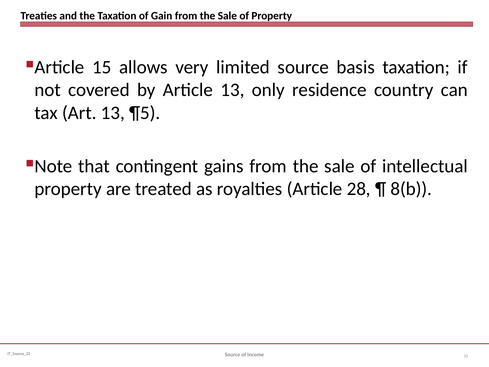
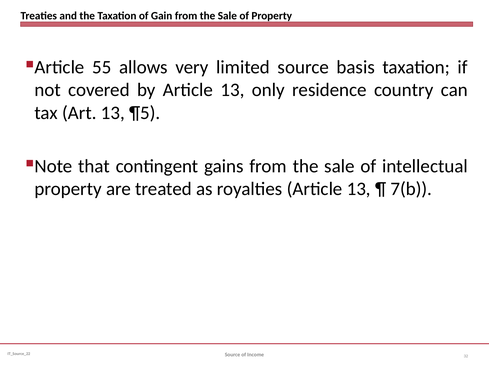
15: 15 -> 55
royalties Article 28: 28 -> 13
8(b: 8(b -> 7(b
